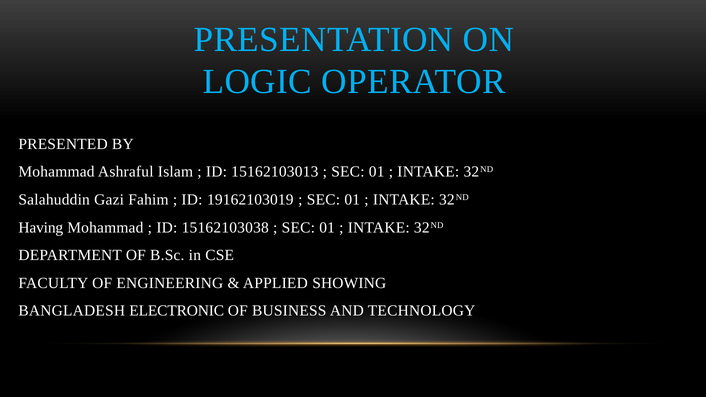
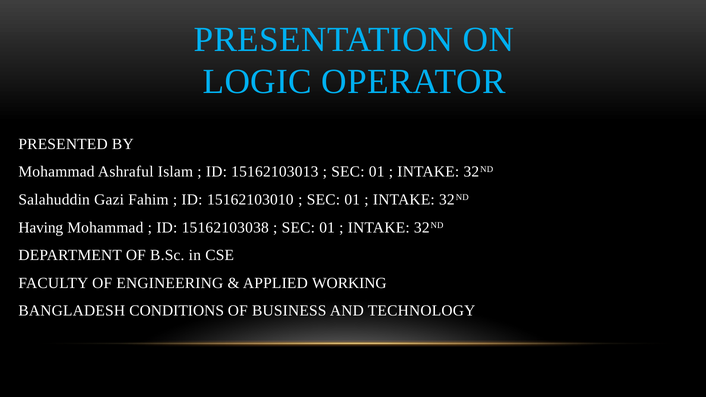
19162103019: 19162103019 -> 15162103010
SHOWING: SHOWING -> WORKING
ELECTRONIC: ELECTRONIC -> CONDITIONS
